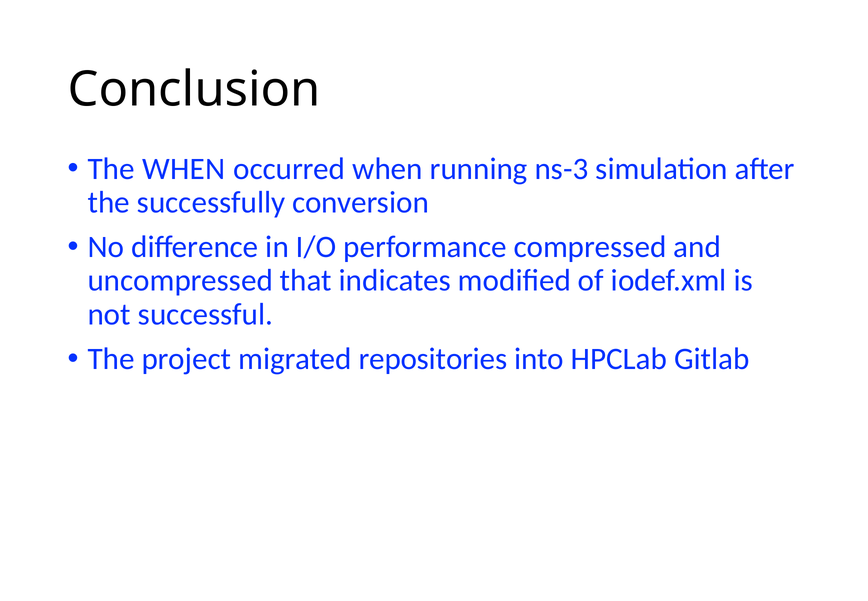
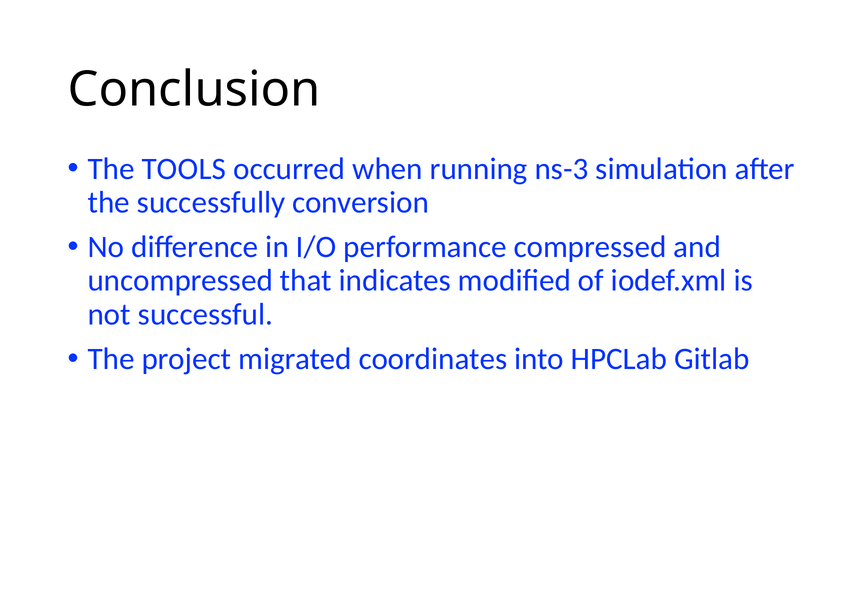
The WHEN: WHEN -> TOOLS
repositories: repositories -> coordinates
